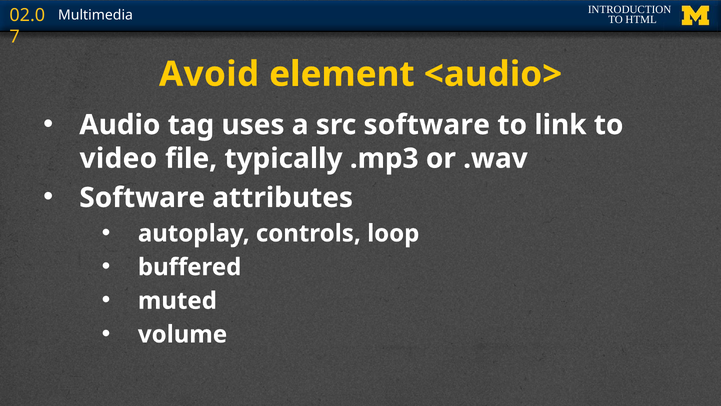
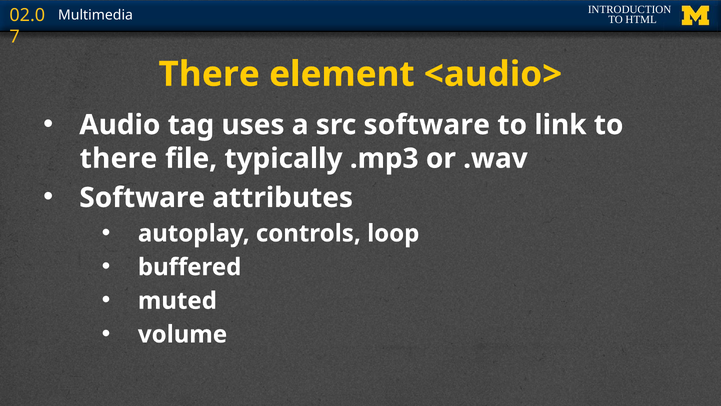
Avoid at (209, 74): Avoid -> There
video at (118, 158): video -> there
